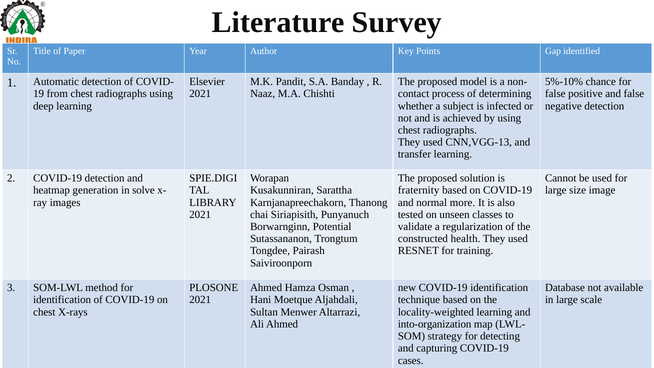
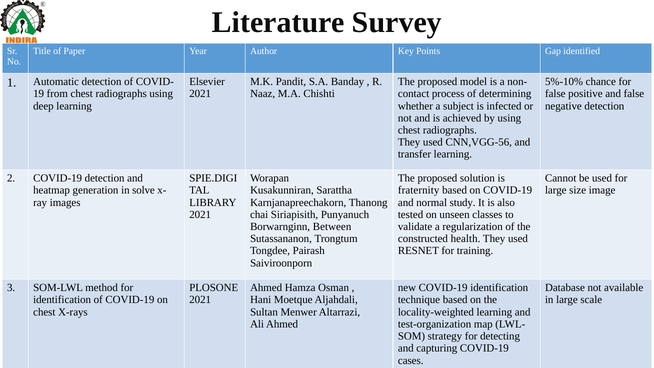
CNN,VGG-13: CNN,VGG-13 -> CNN,VGG-56
more: more -> study
Potential: Potential -> Between
into-organization: into-organization -> test-organization
